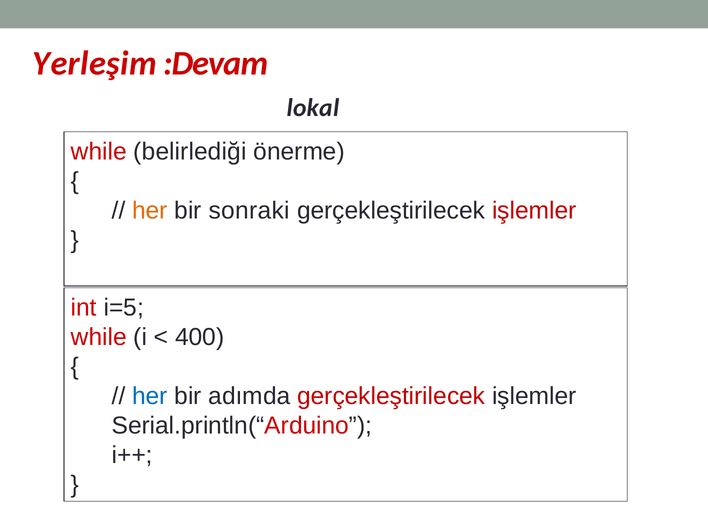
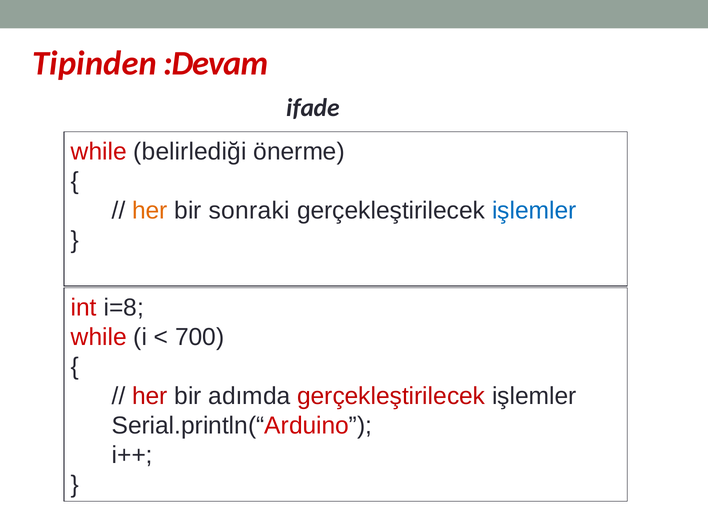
Yerleşim: Yerleşim -> Tipinden
lokal: lokal -> ifade
işlemler at (534, 211) colour: red -> blue
i=5: i=5 -> i=8
400: 400 -> 700
her at (150, 396) colour: blue -> red
